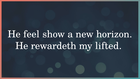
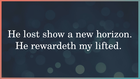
feel: feel -> lost
